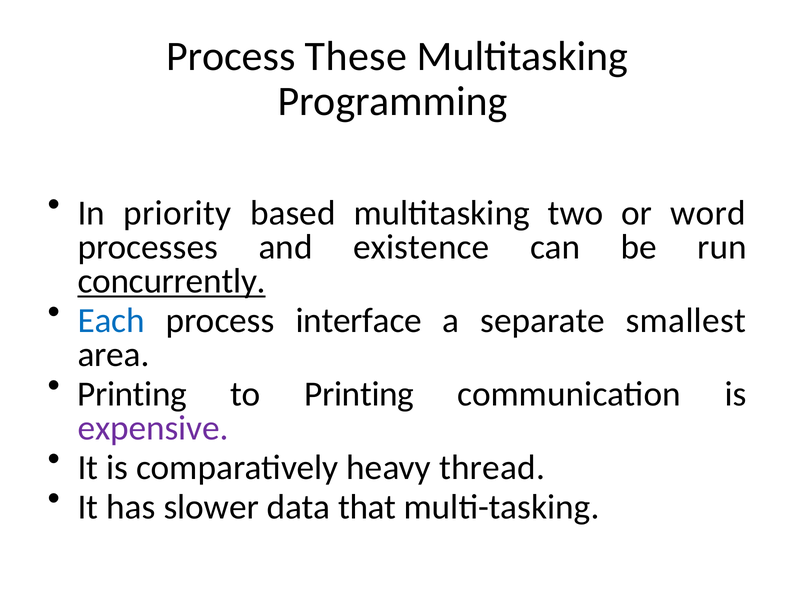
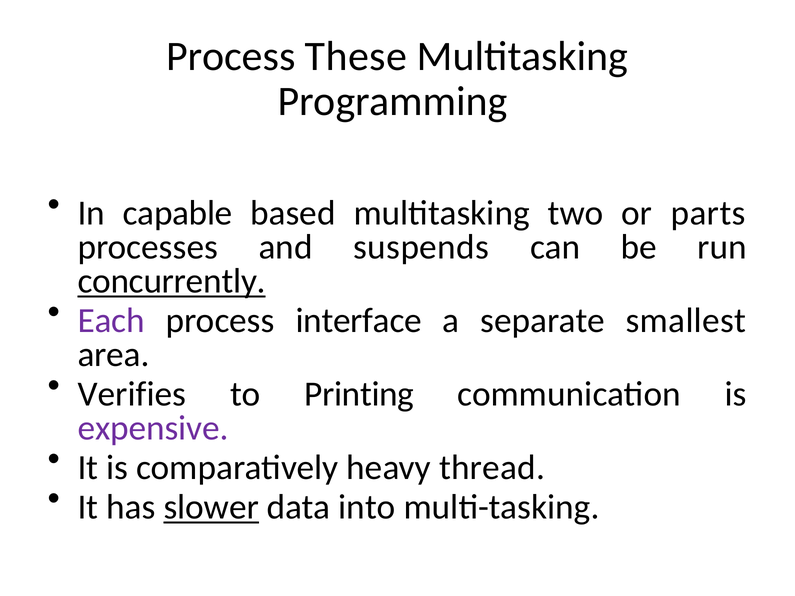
priority: priority -> capable
word: word -> parts
existence: existence -> suspends
Each colour: blue -> purple
Printing at (132, 394): Printing -> Verifies
slower underline: none -> present
that: that -> into
